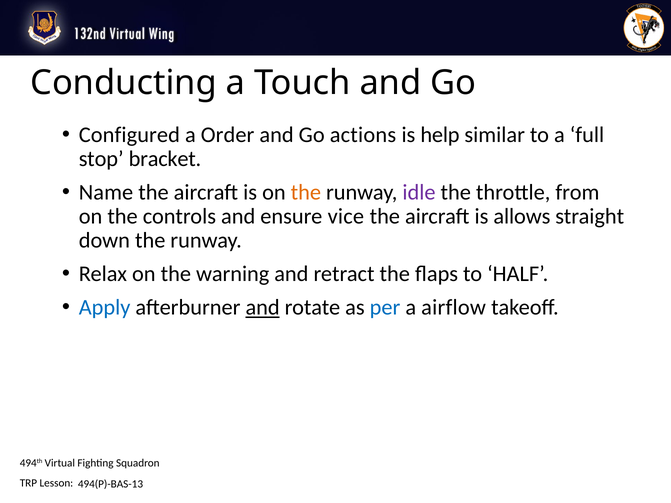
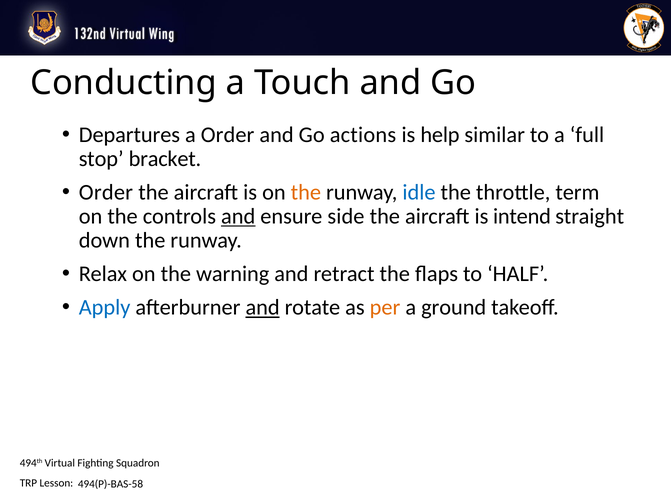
Configured: Configured -> Departures
Name at (106, 192): Name -> Order
idle colour: purple -> blue
from: from -> term
and at (238, 217) underline: none -> present
vice: vice -> side
allows: allows -> intend
per colour: blue -> orange
airflow: airflow -> ground
494(P)-BAS-13: 494(P)-BAS-13 -> 494(P)-BAS-58
